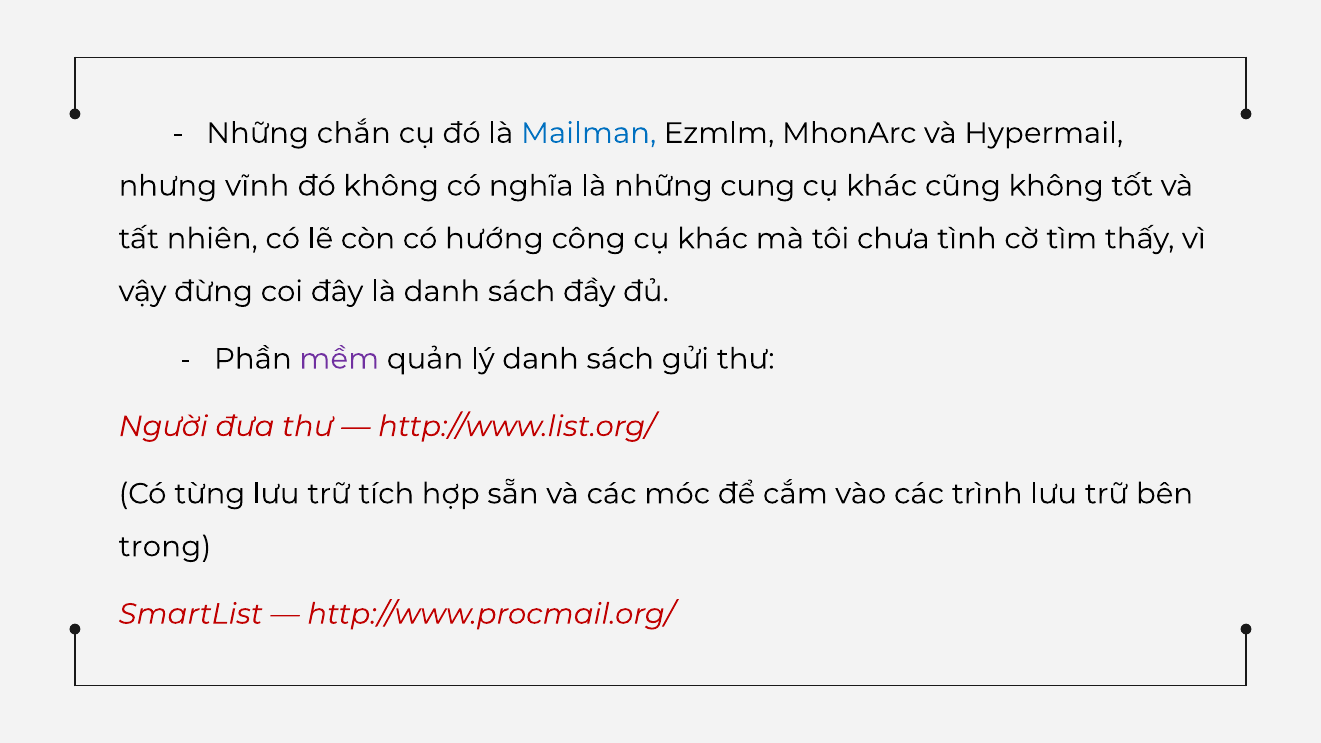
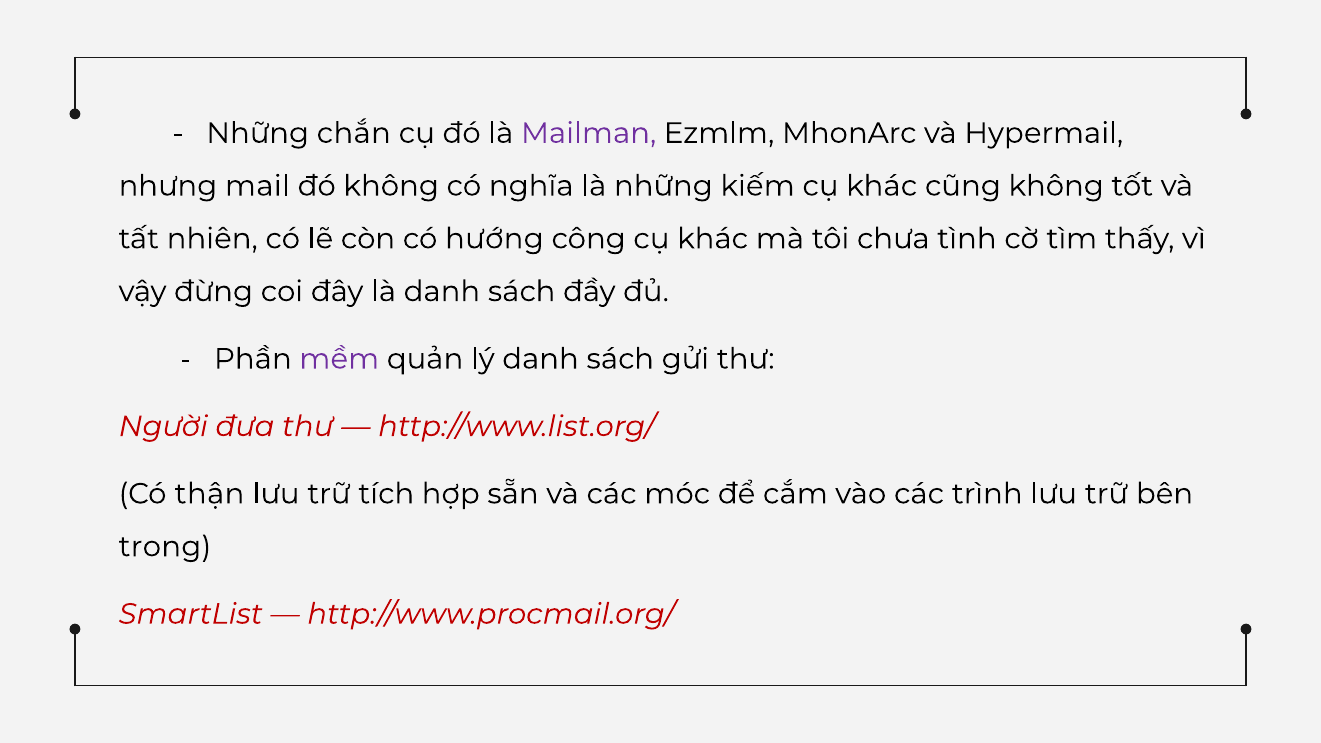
Mailman colour: blue -> purple
vĩnh: vĩnh -> mail
cung: cung -> kiếm
từng: từng -> thận
